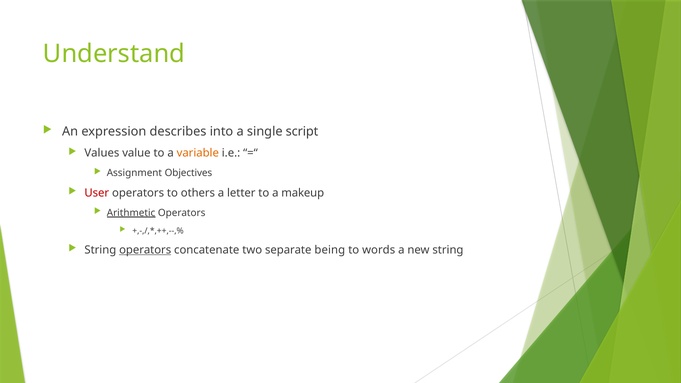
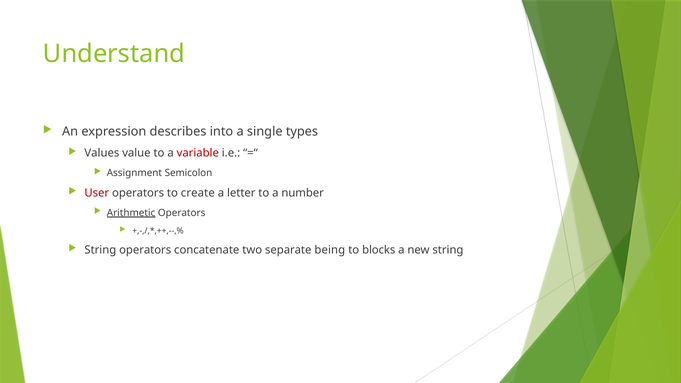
script: script -> types
variable colour: orange -> red
Objectives: Objectives -> Semicolon
others: others -> create
makeup: makeup -> number
operators at (145, 250) underline: present -> none
words: words -> blocks
